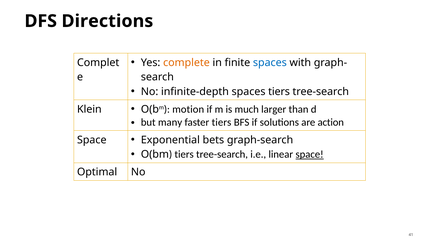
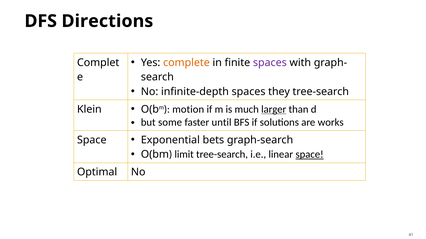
spaces at (270, 63) colour: blue -> purple
spaces tiers: tiers -> they
larger underline: none -> present
many: many -> some
faster tiers: tiers -> until
action: action -> works
tiers at (184, 155): tiers -> limit
